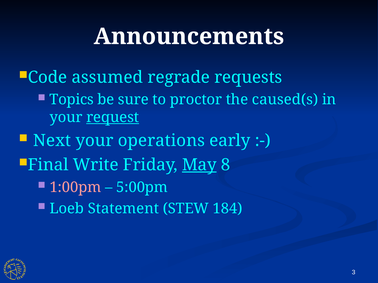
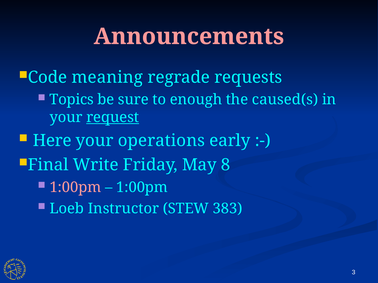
Announcements colour: white -> pink
assumed: assumed -> meaning
proctor: proctor -> enough
Next: Next -> Here
May underline: present -> none
5:00pm at (142, 188): 5:00pm -> 1:00pm
Statement: Statement -> Instructor
184: 184 -> 383
